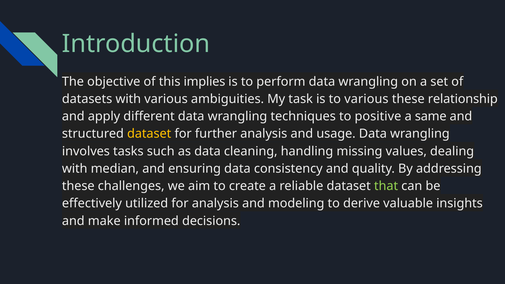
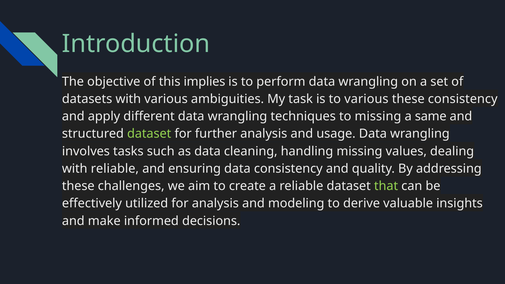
these relationship: relationship -> consistency
to positive: positive -> missing
dataset at (149, 134) colour: yellow -> light green
with median: median -> reliable
